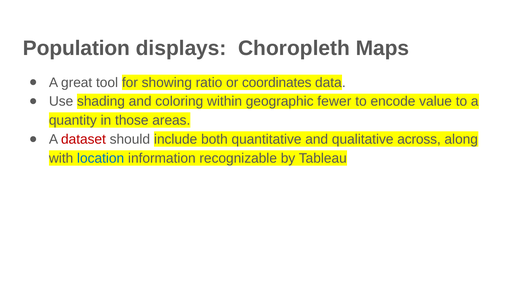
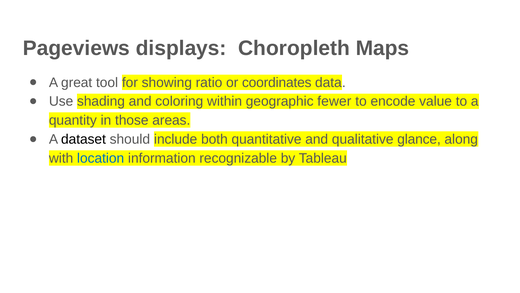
Population: Population -> Pageviews
dataset colour: red -> black
across: across -> glance
